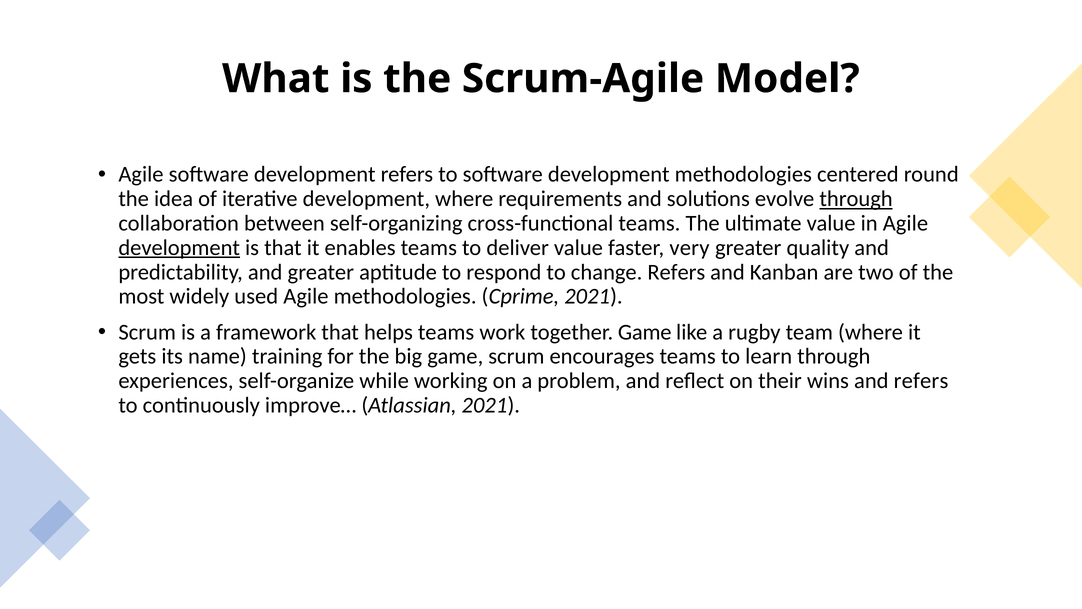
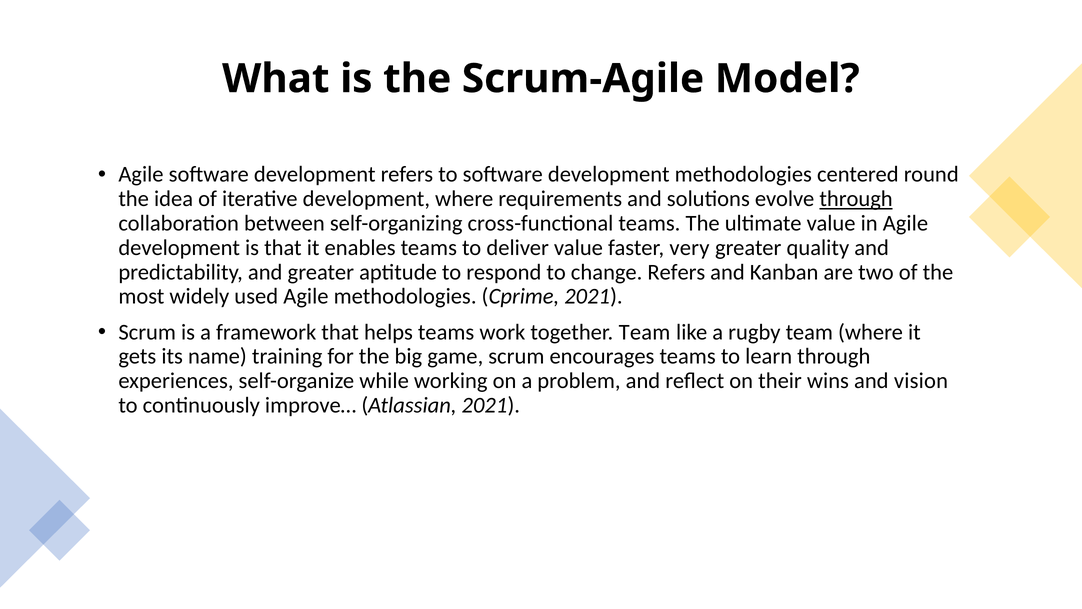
development at (179, 248) underline: present -> none
together Game: Game -> Team
and refers: refers -> vision
